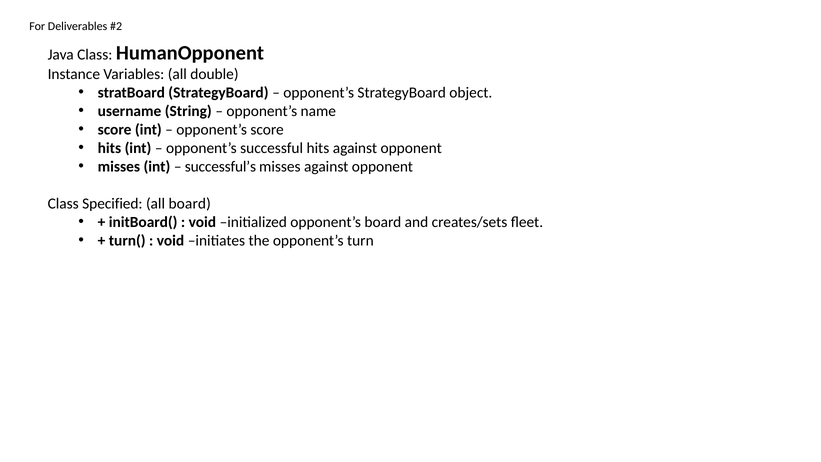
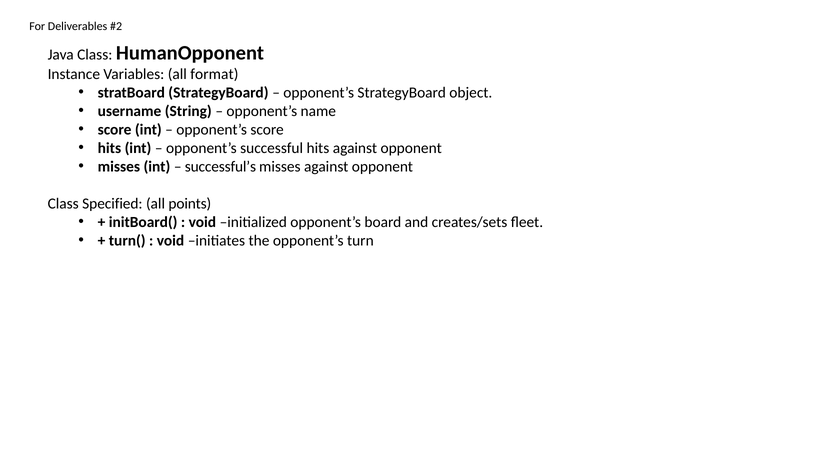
double: double -> format
all board: board -> points
